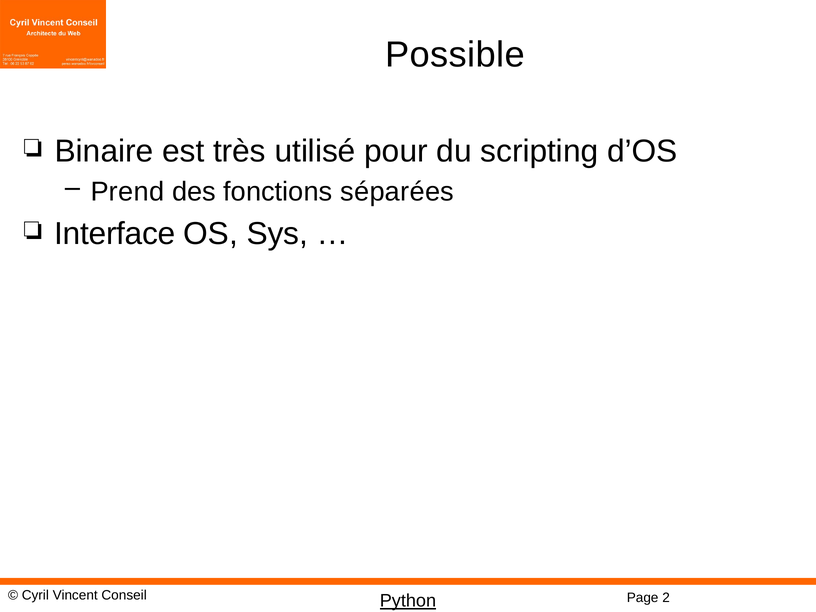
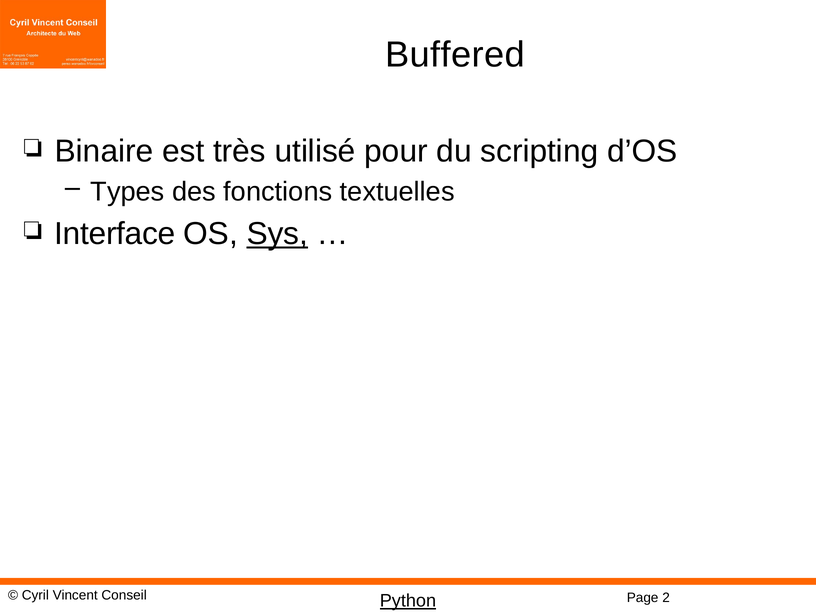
Possible: Possible -> Buffered
Prend: Prend -> Types
séparées: séparées -> textuelles
Sys underline: none -> present
